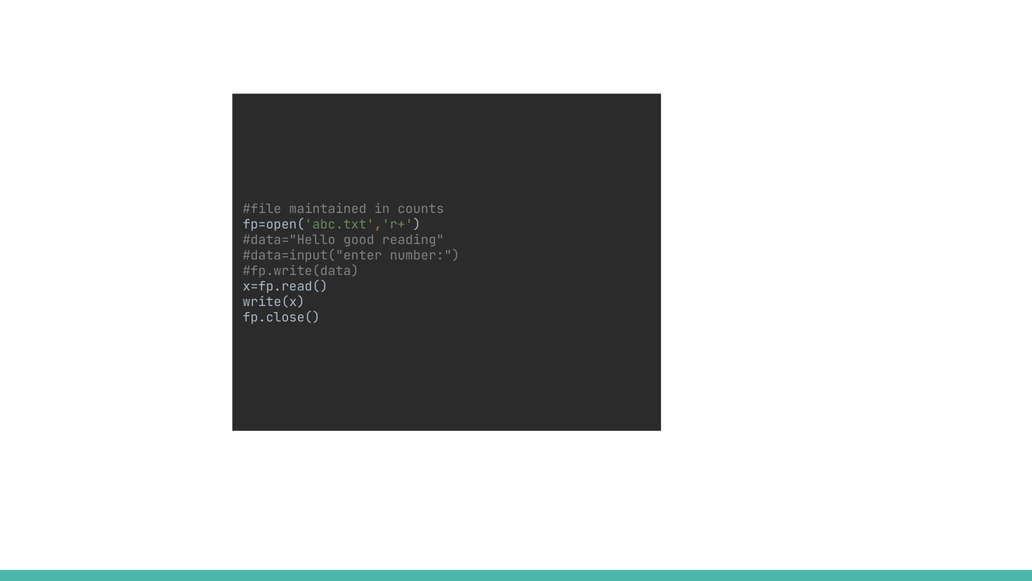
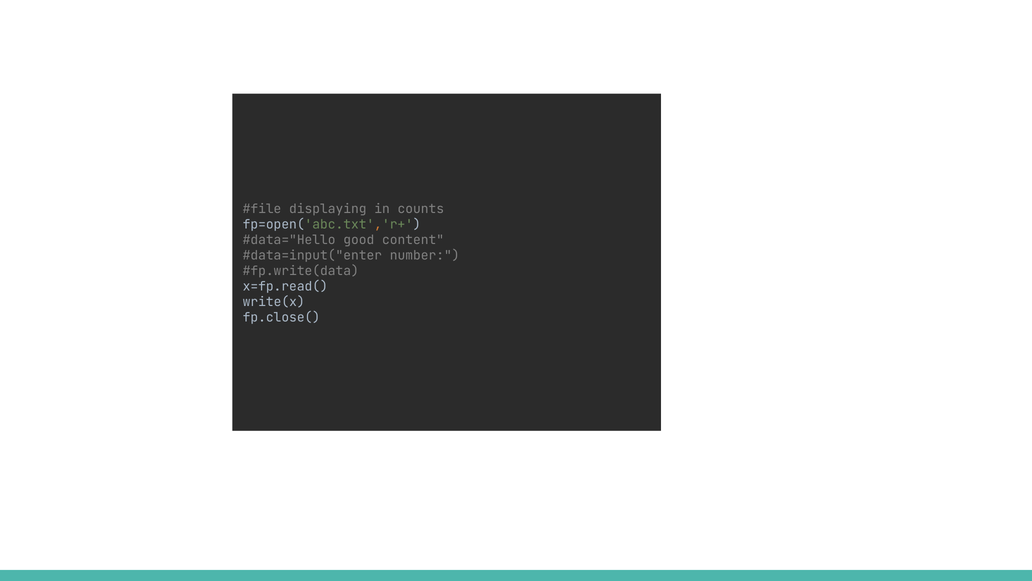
maintained: maintained -> displaying
reading: reading -> content
